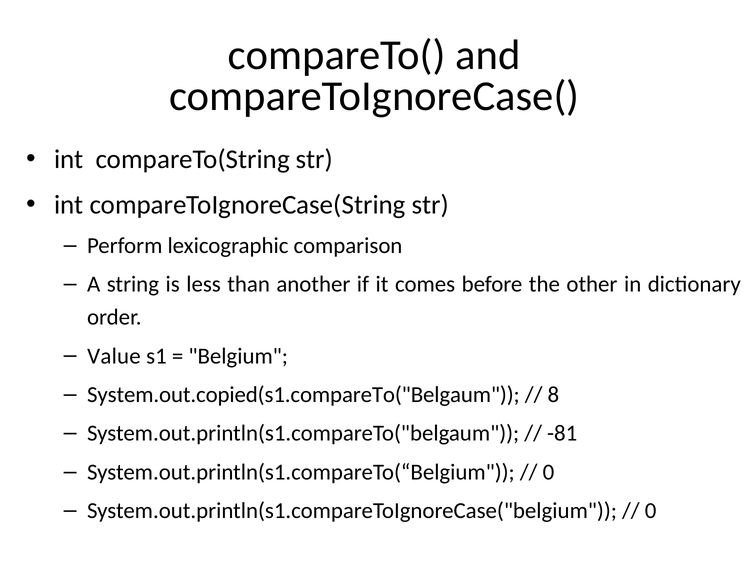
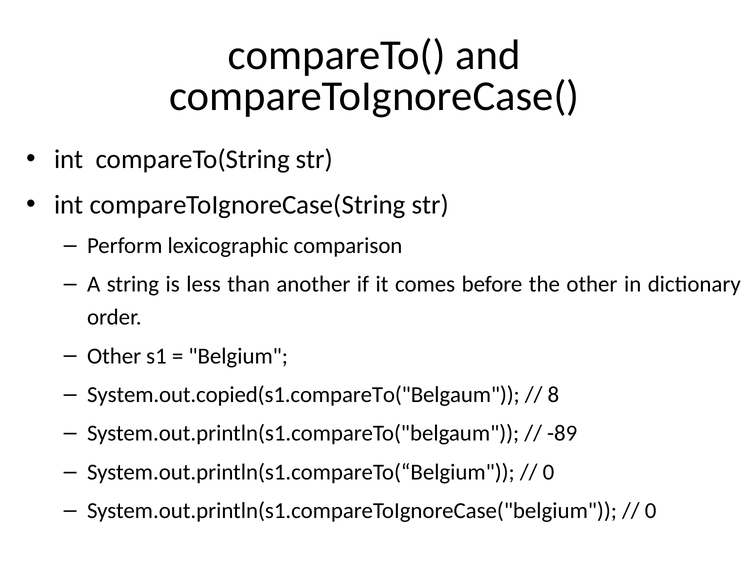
Value at (114, 356): Value -> Other
-81: -81 -> -89
